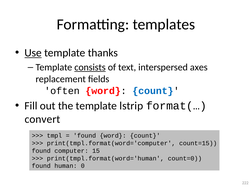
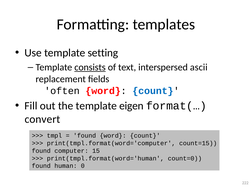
Use underline: present -> none
thanks: thanks -> setting
axes: axes -> ascii
lstrip: lstrip -> eigen
